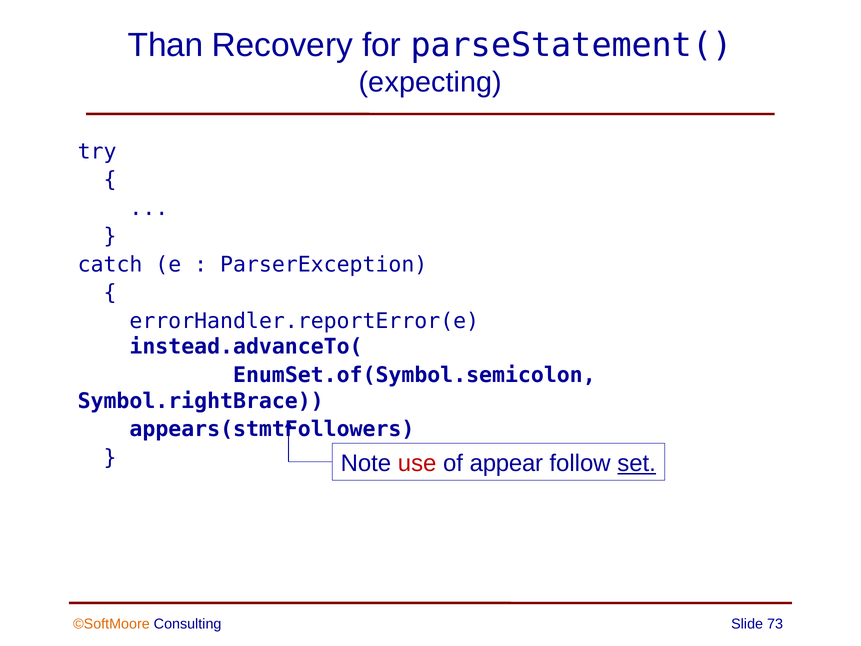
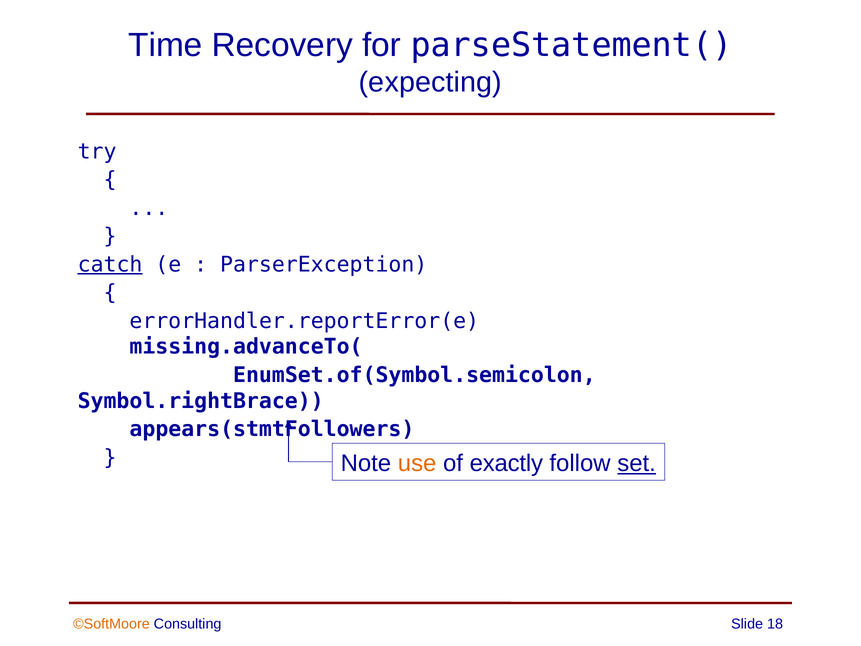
Than: Than -> Time
catch underline: none -> present
instead.advanceTo(: instead.advanceTo( -> missing.advanceTo(
use colour: red -> orange
appear: appear -> exactly
73: 73 -> 18
